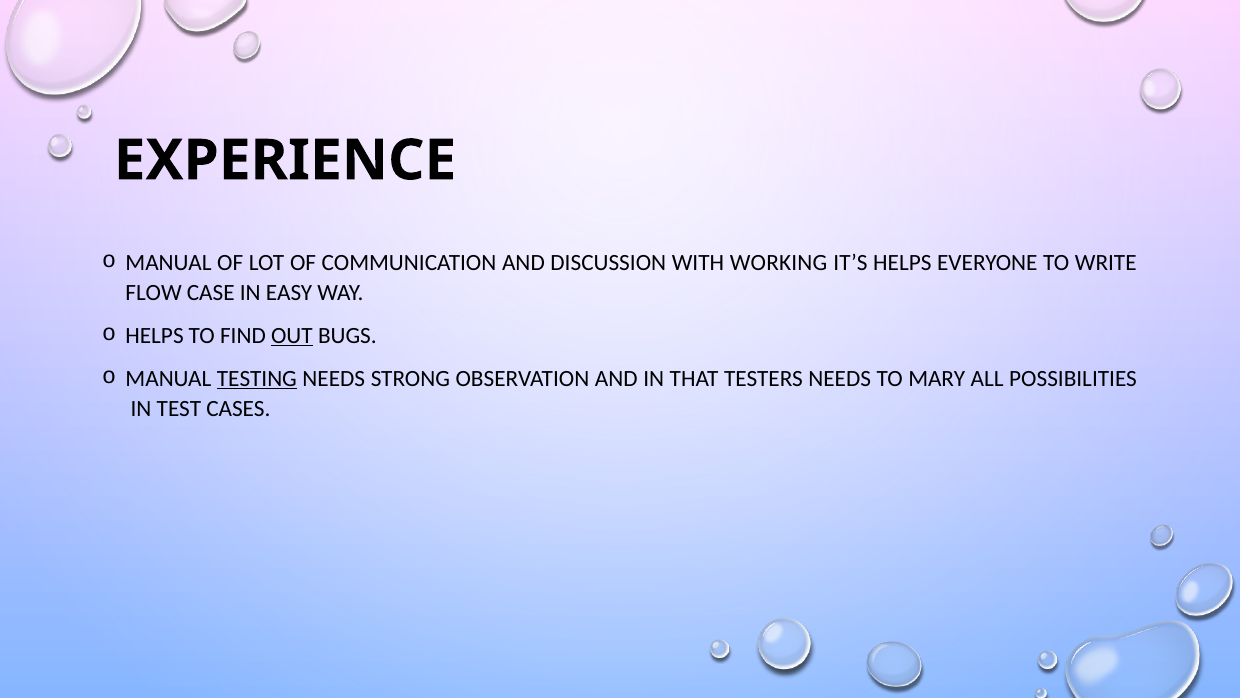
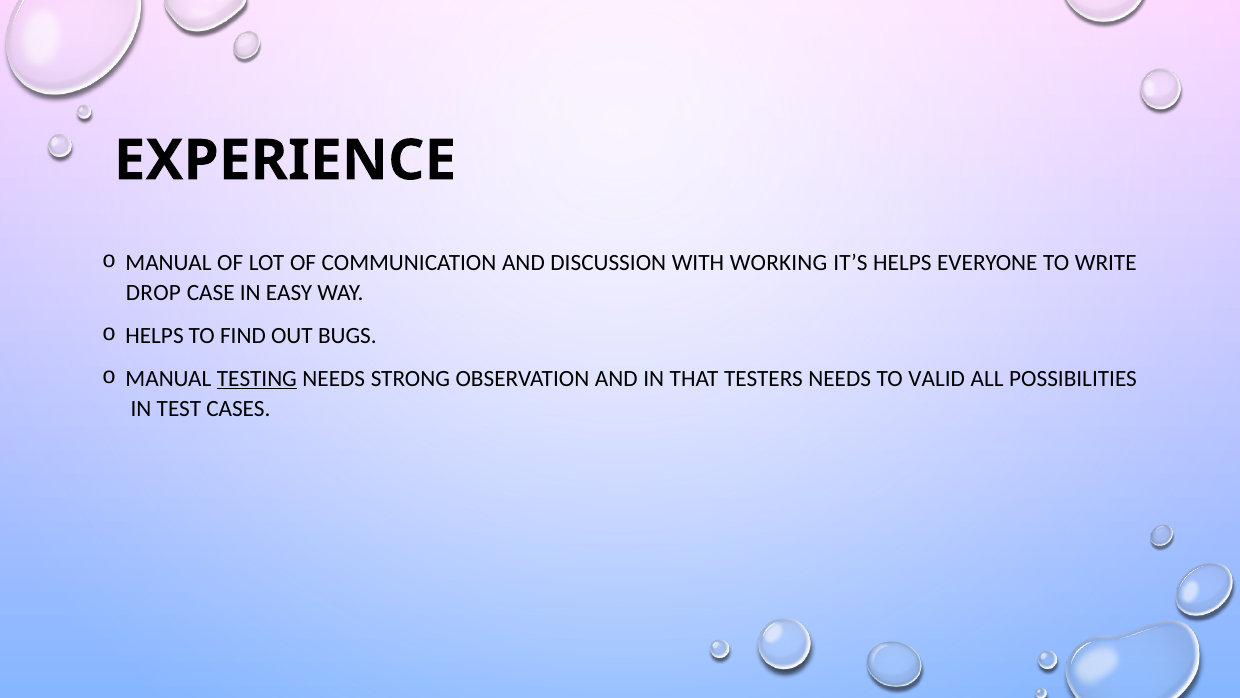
FLOW: FLOW -> DROP
OUT underline: present -> none
MARY: MARY -> VALID
